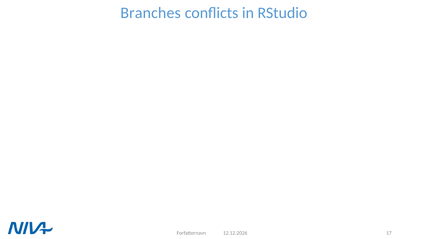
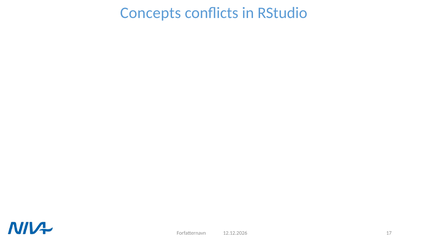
Branches: Branches -> Concepts
